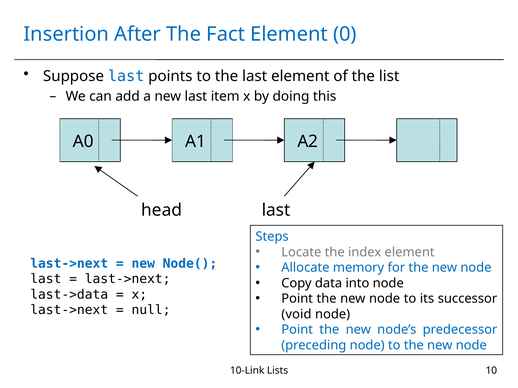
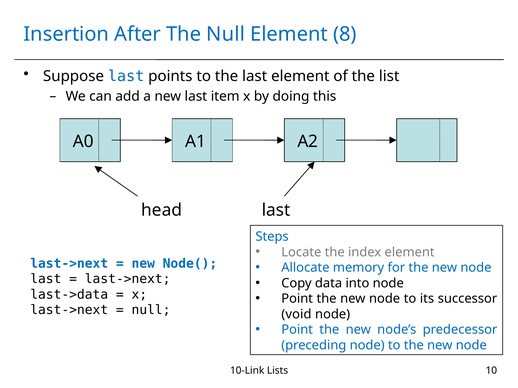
The Fact: Fact -> Null
0: 0 -> 8
